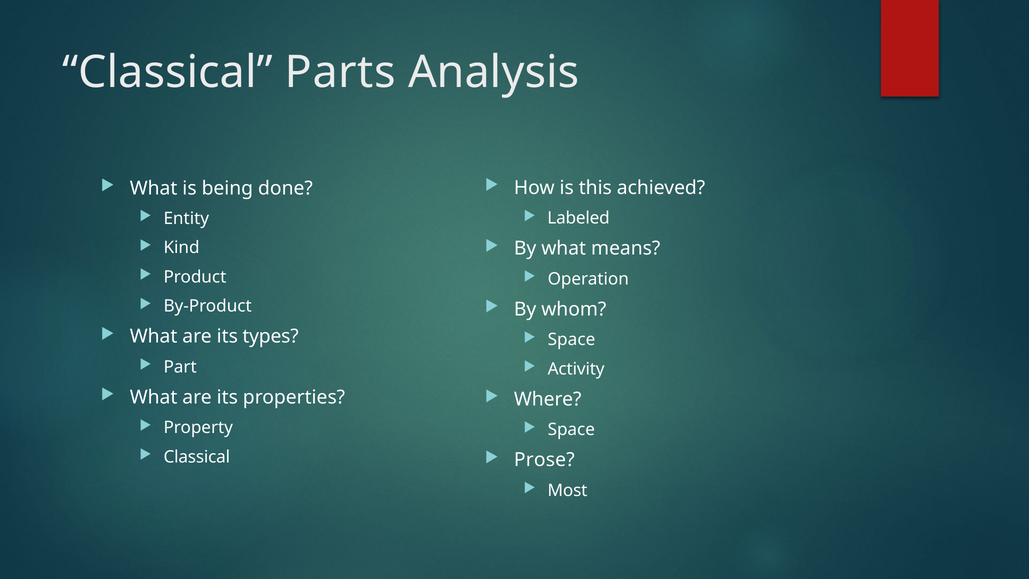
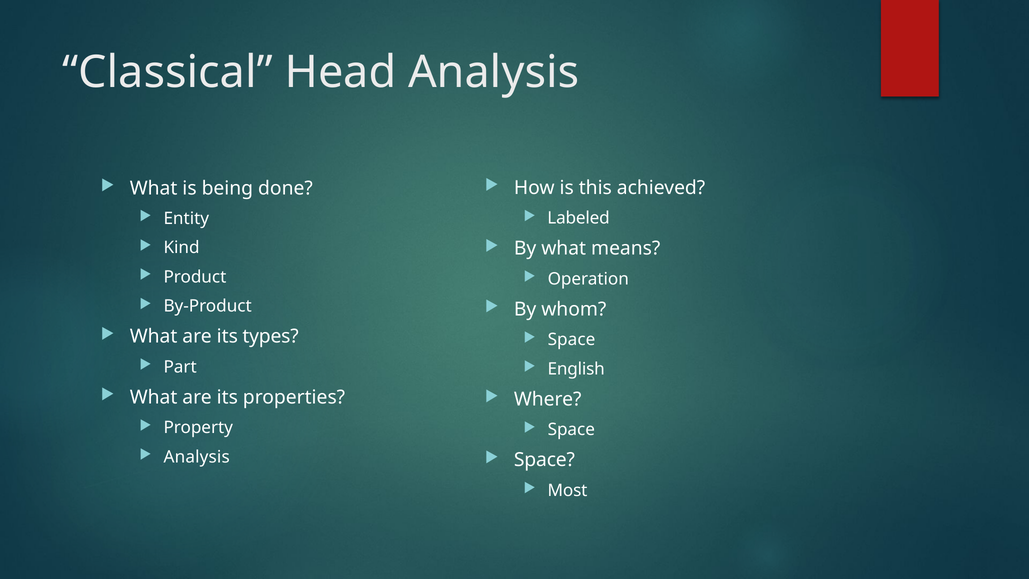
Parts: Parts -> Head
Activity: Activity -> English
Classical at (197, 457): Classical -> Analysis
Prose at (544, 460): Prose -> Space
